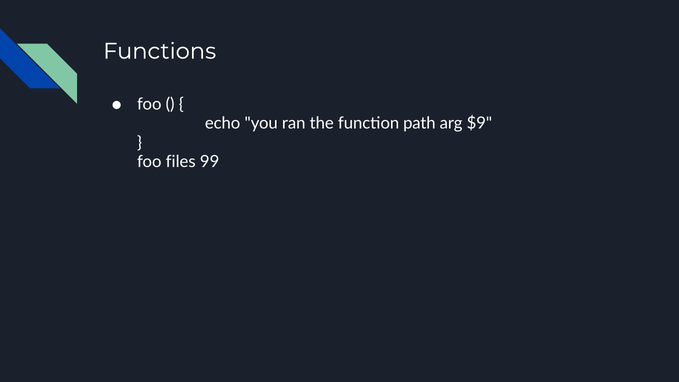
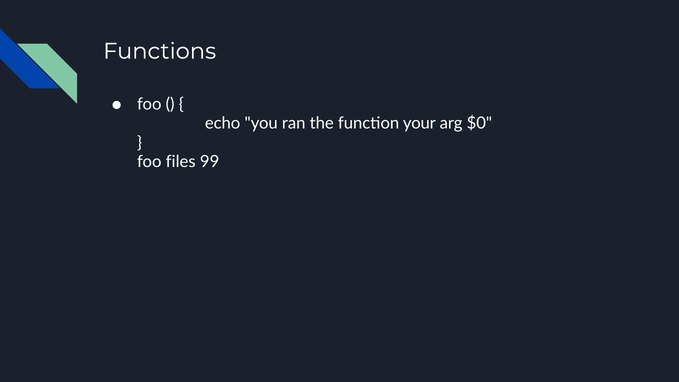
path: path -> your
$9: $9 -> $0
